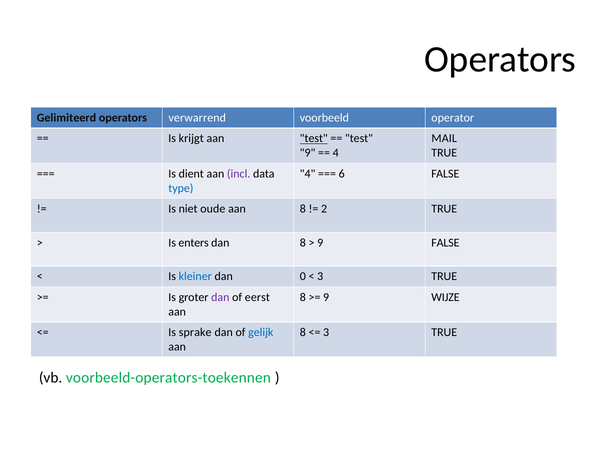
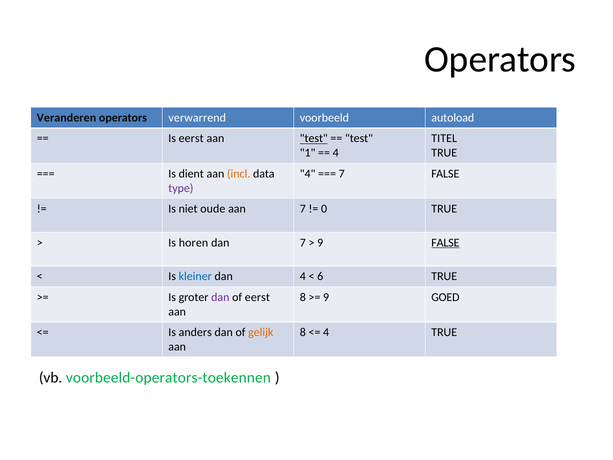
Gelimiteerd: Gelimiteerd -> Veranderen
operator: operator -> autoload
Is krijgt: krijgt -> eerst
MAIL: MAIL -> TITEL
9 at (308, 153): 9 -> 1
incl colour: purple -> orange
6 at (342, 174): 6 -> 7
type colour: blue -> purple
8 at (303, 209): 8 -> 7
2: 2 -> 0
enters: enters -> horen
dan 8: 8 -> 7
FALSE at (445, 243) underline: none -> present
dan 0: 0 -> 4
3 at (320, 276): 3 -> 6
WIJZE: WIJZE -> GOED
sprake: sprake -> anders
gelijk colour: blue -> orange
3 at (326, 332): 3 -> 4
